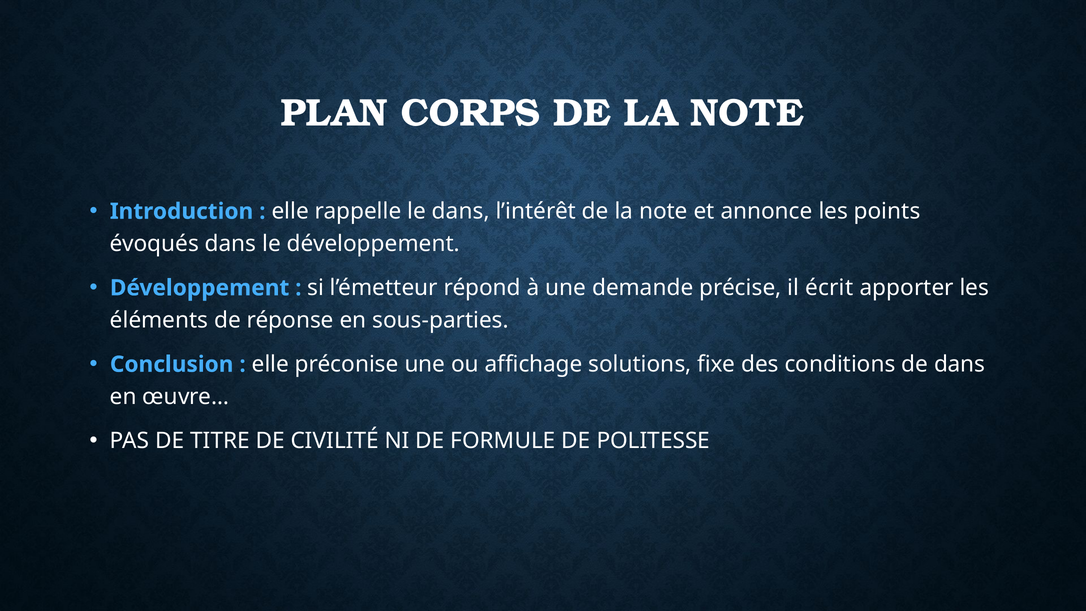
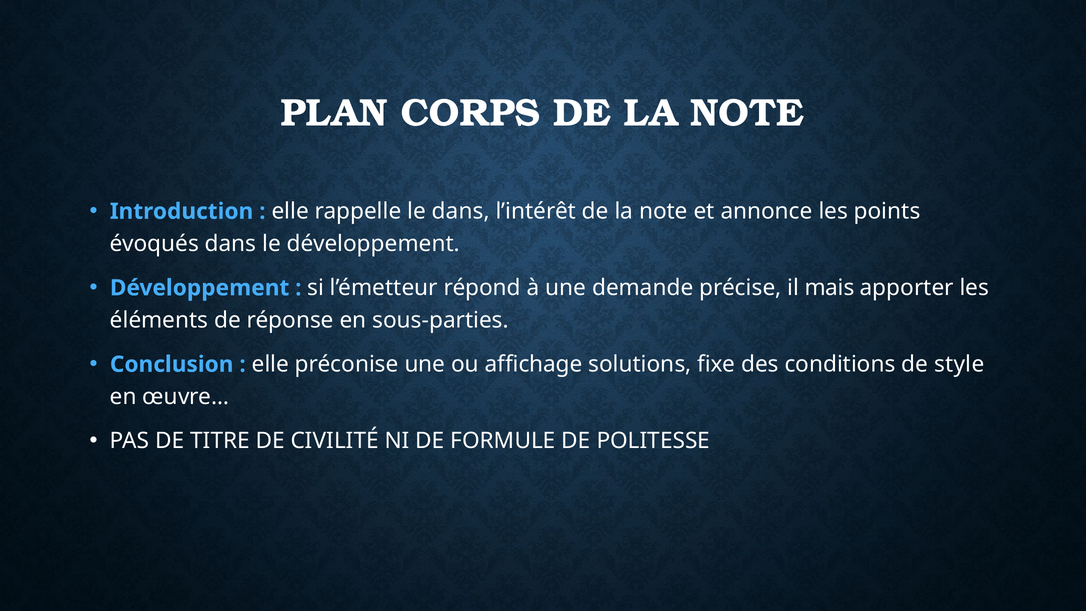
écrit: écrit -> mais
de dans: dans -> style
